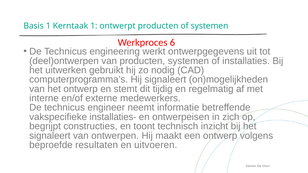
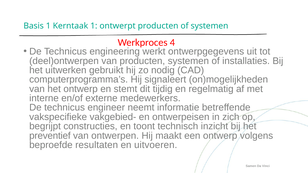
6: 6 -> 4
installaties-: installaties- -> vakgebied-
signaleert at (50, 136): signaleert -> preventief
